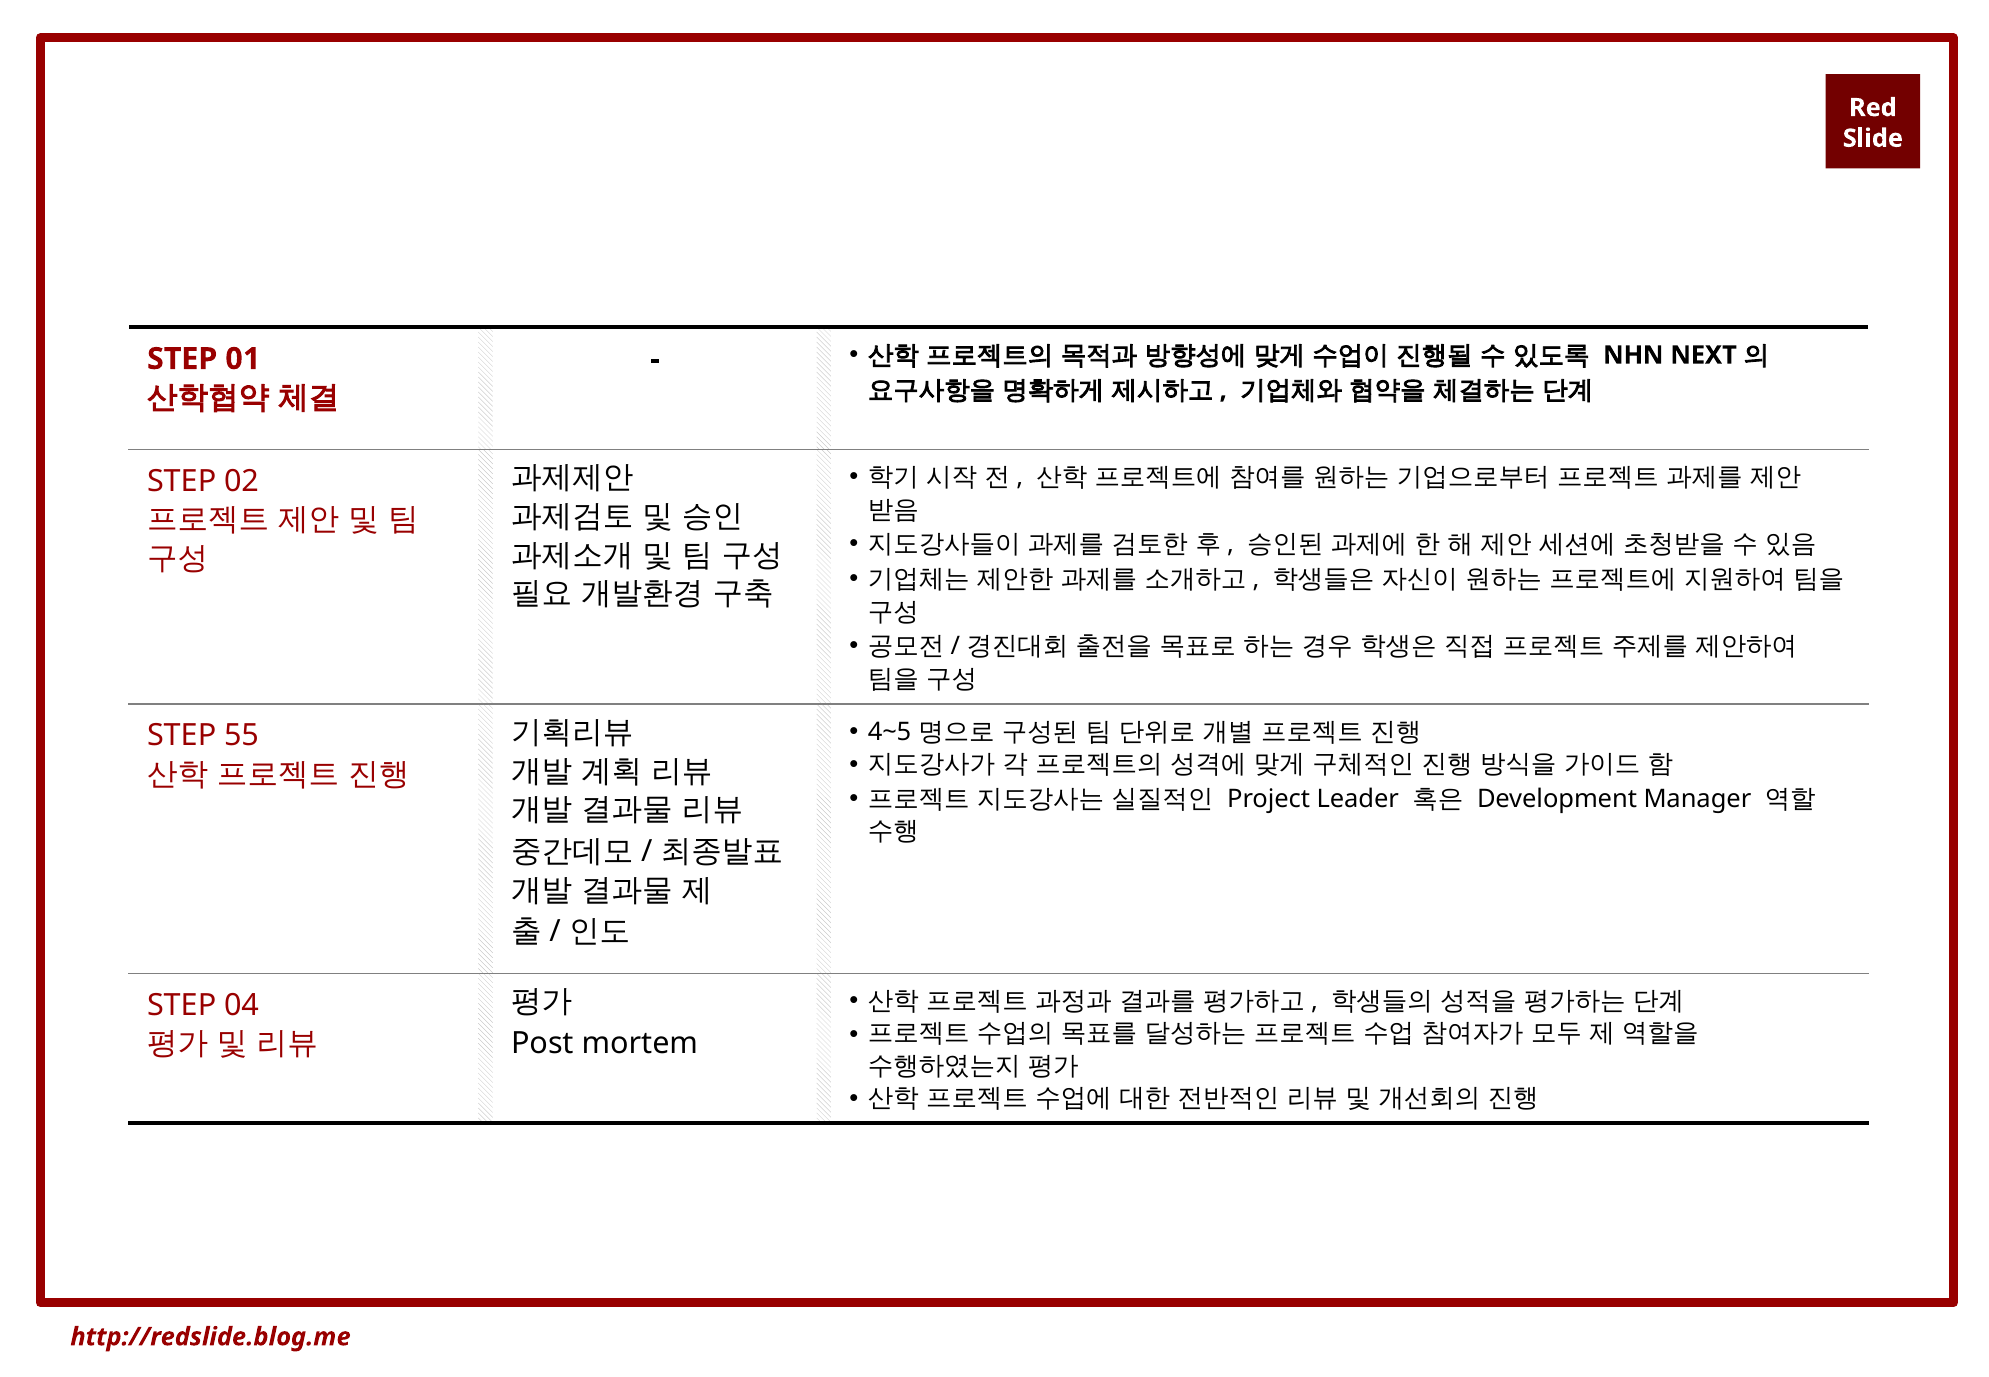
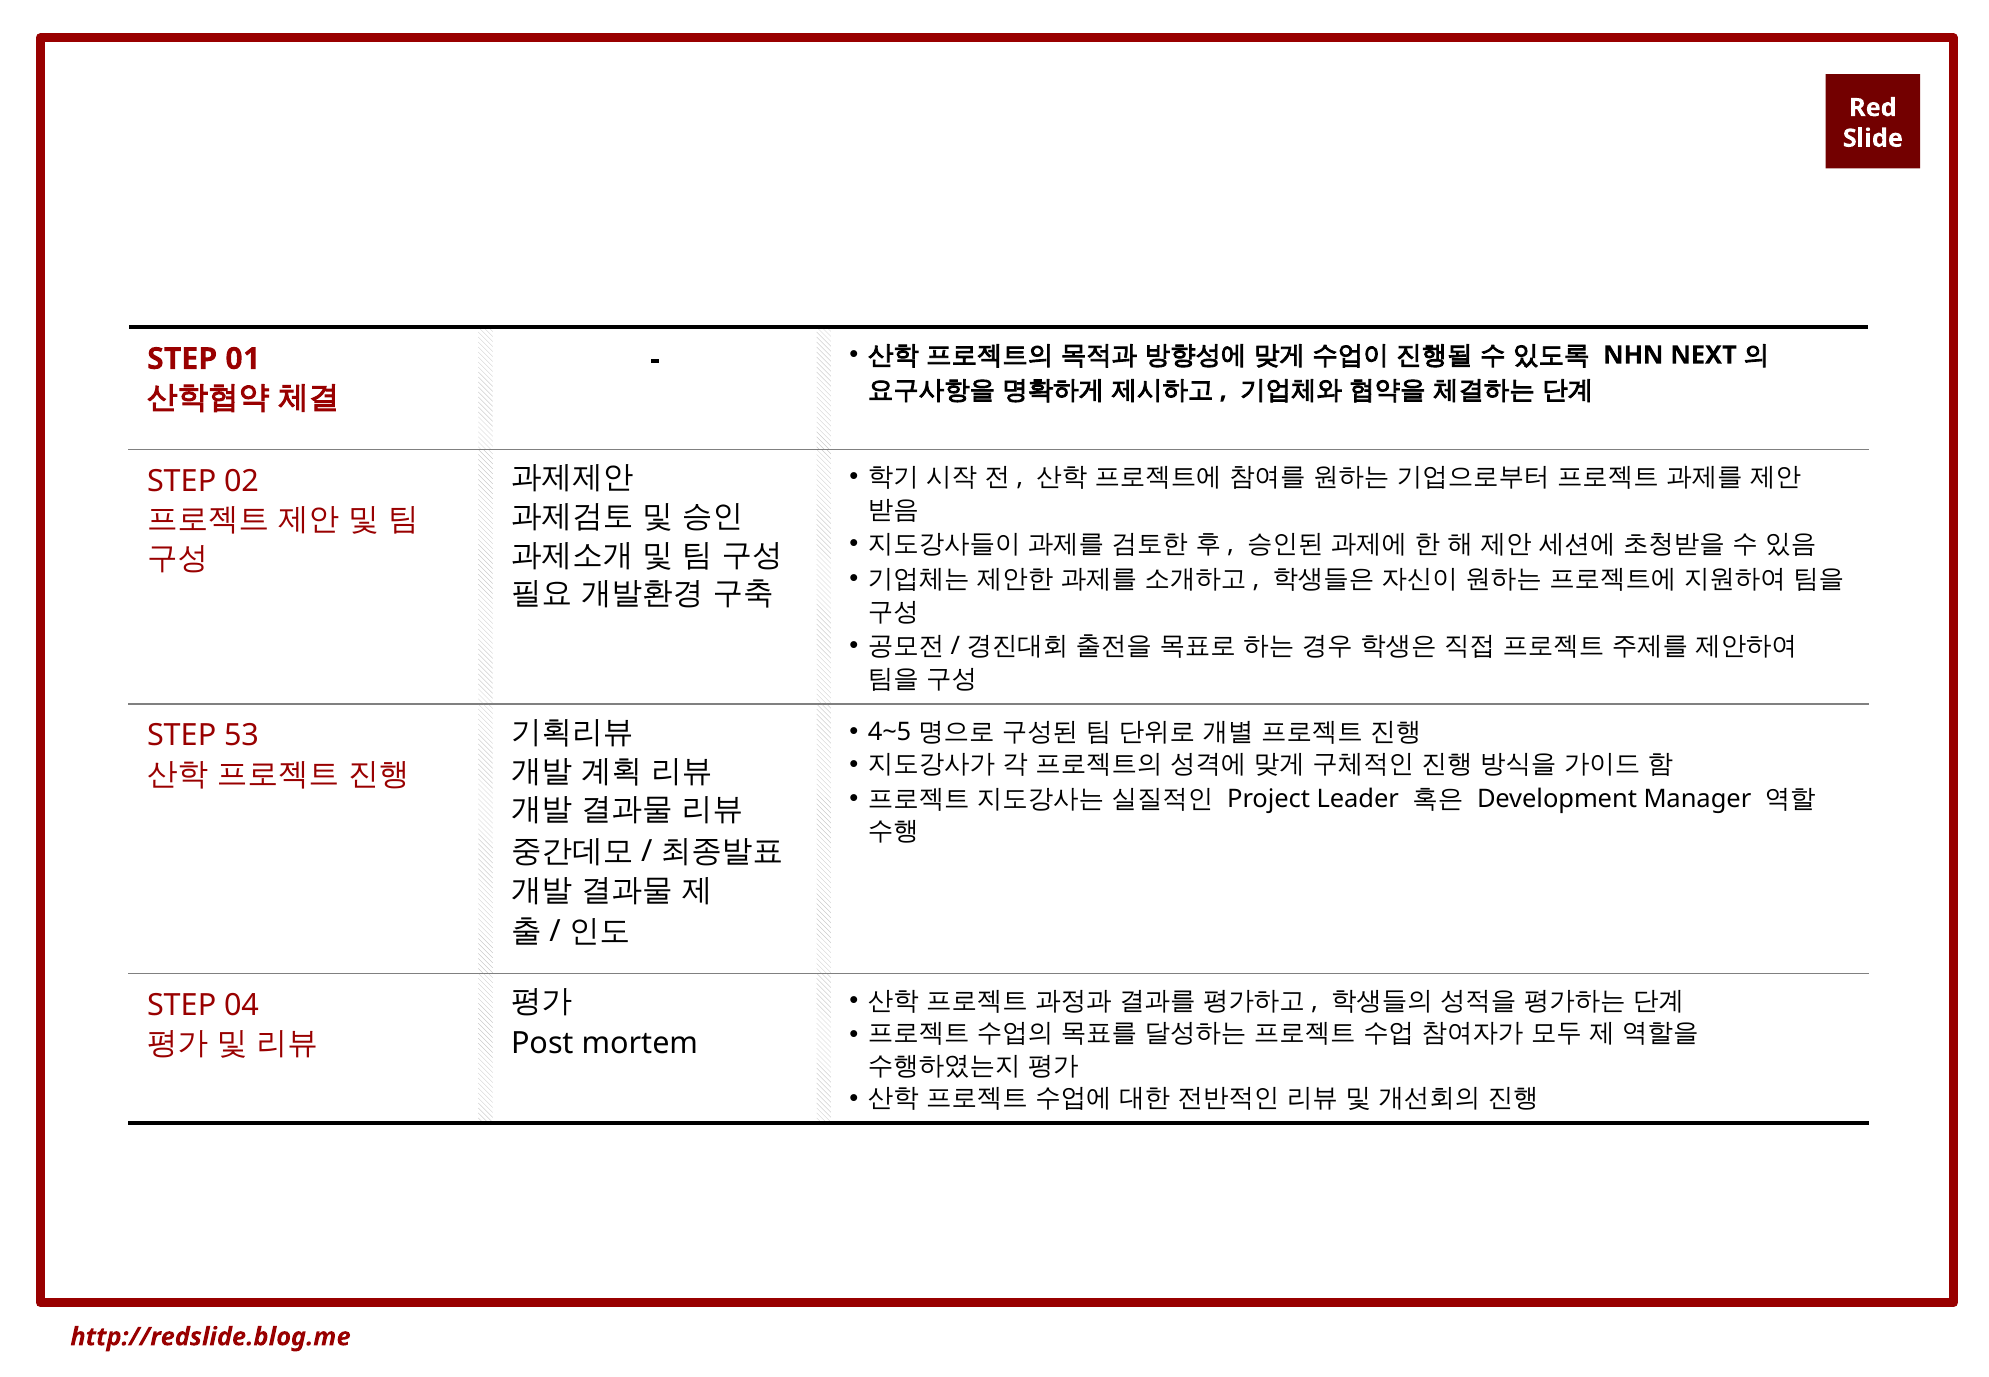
55: 55 -> 53
